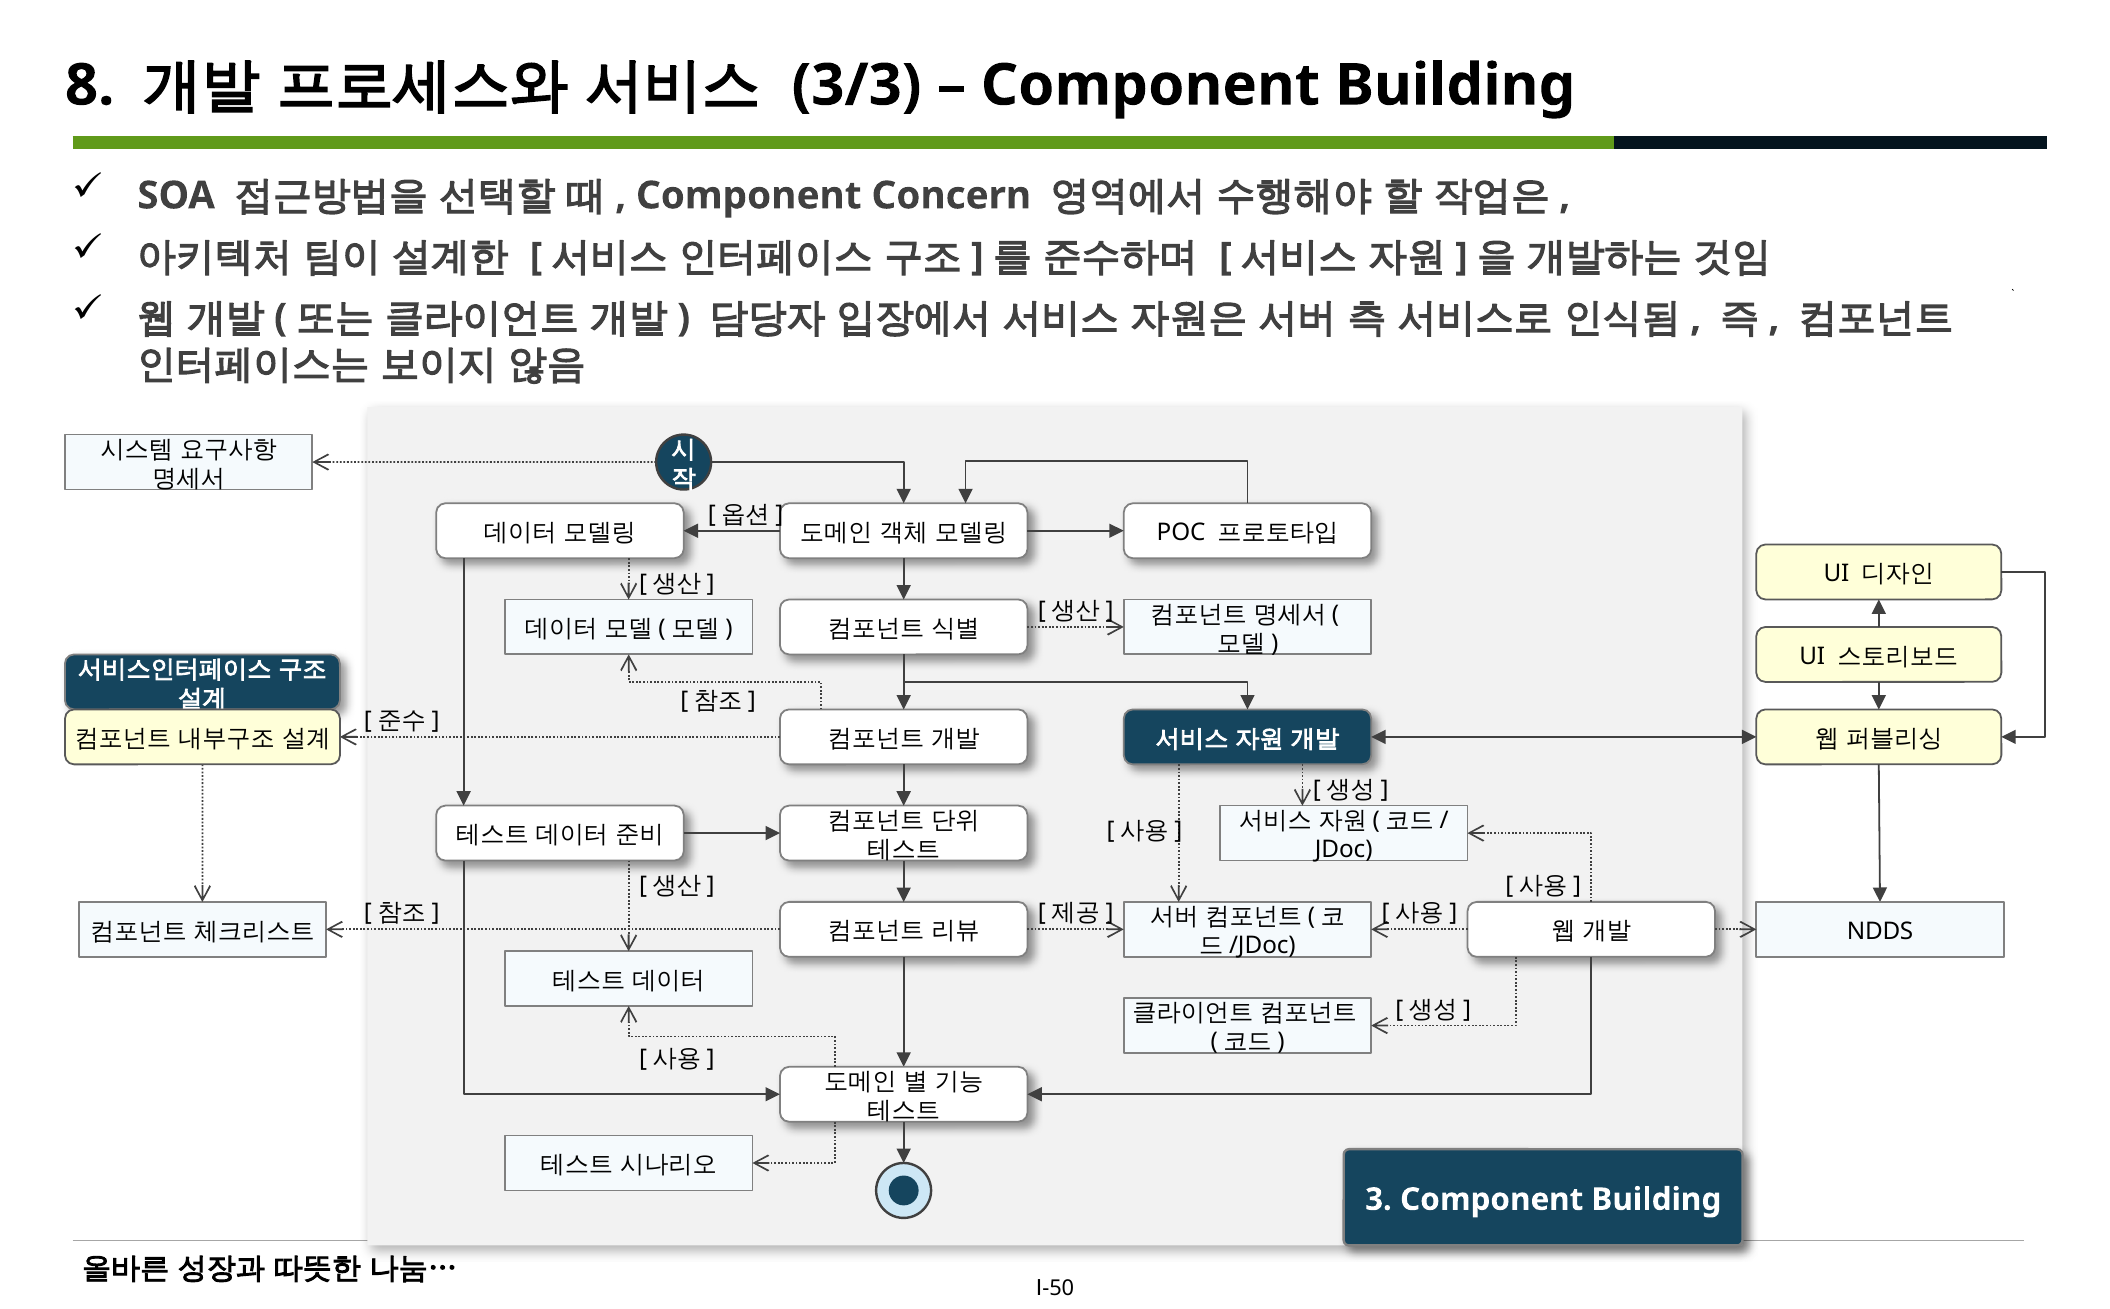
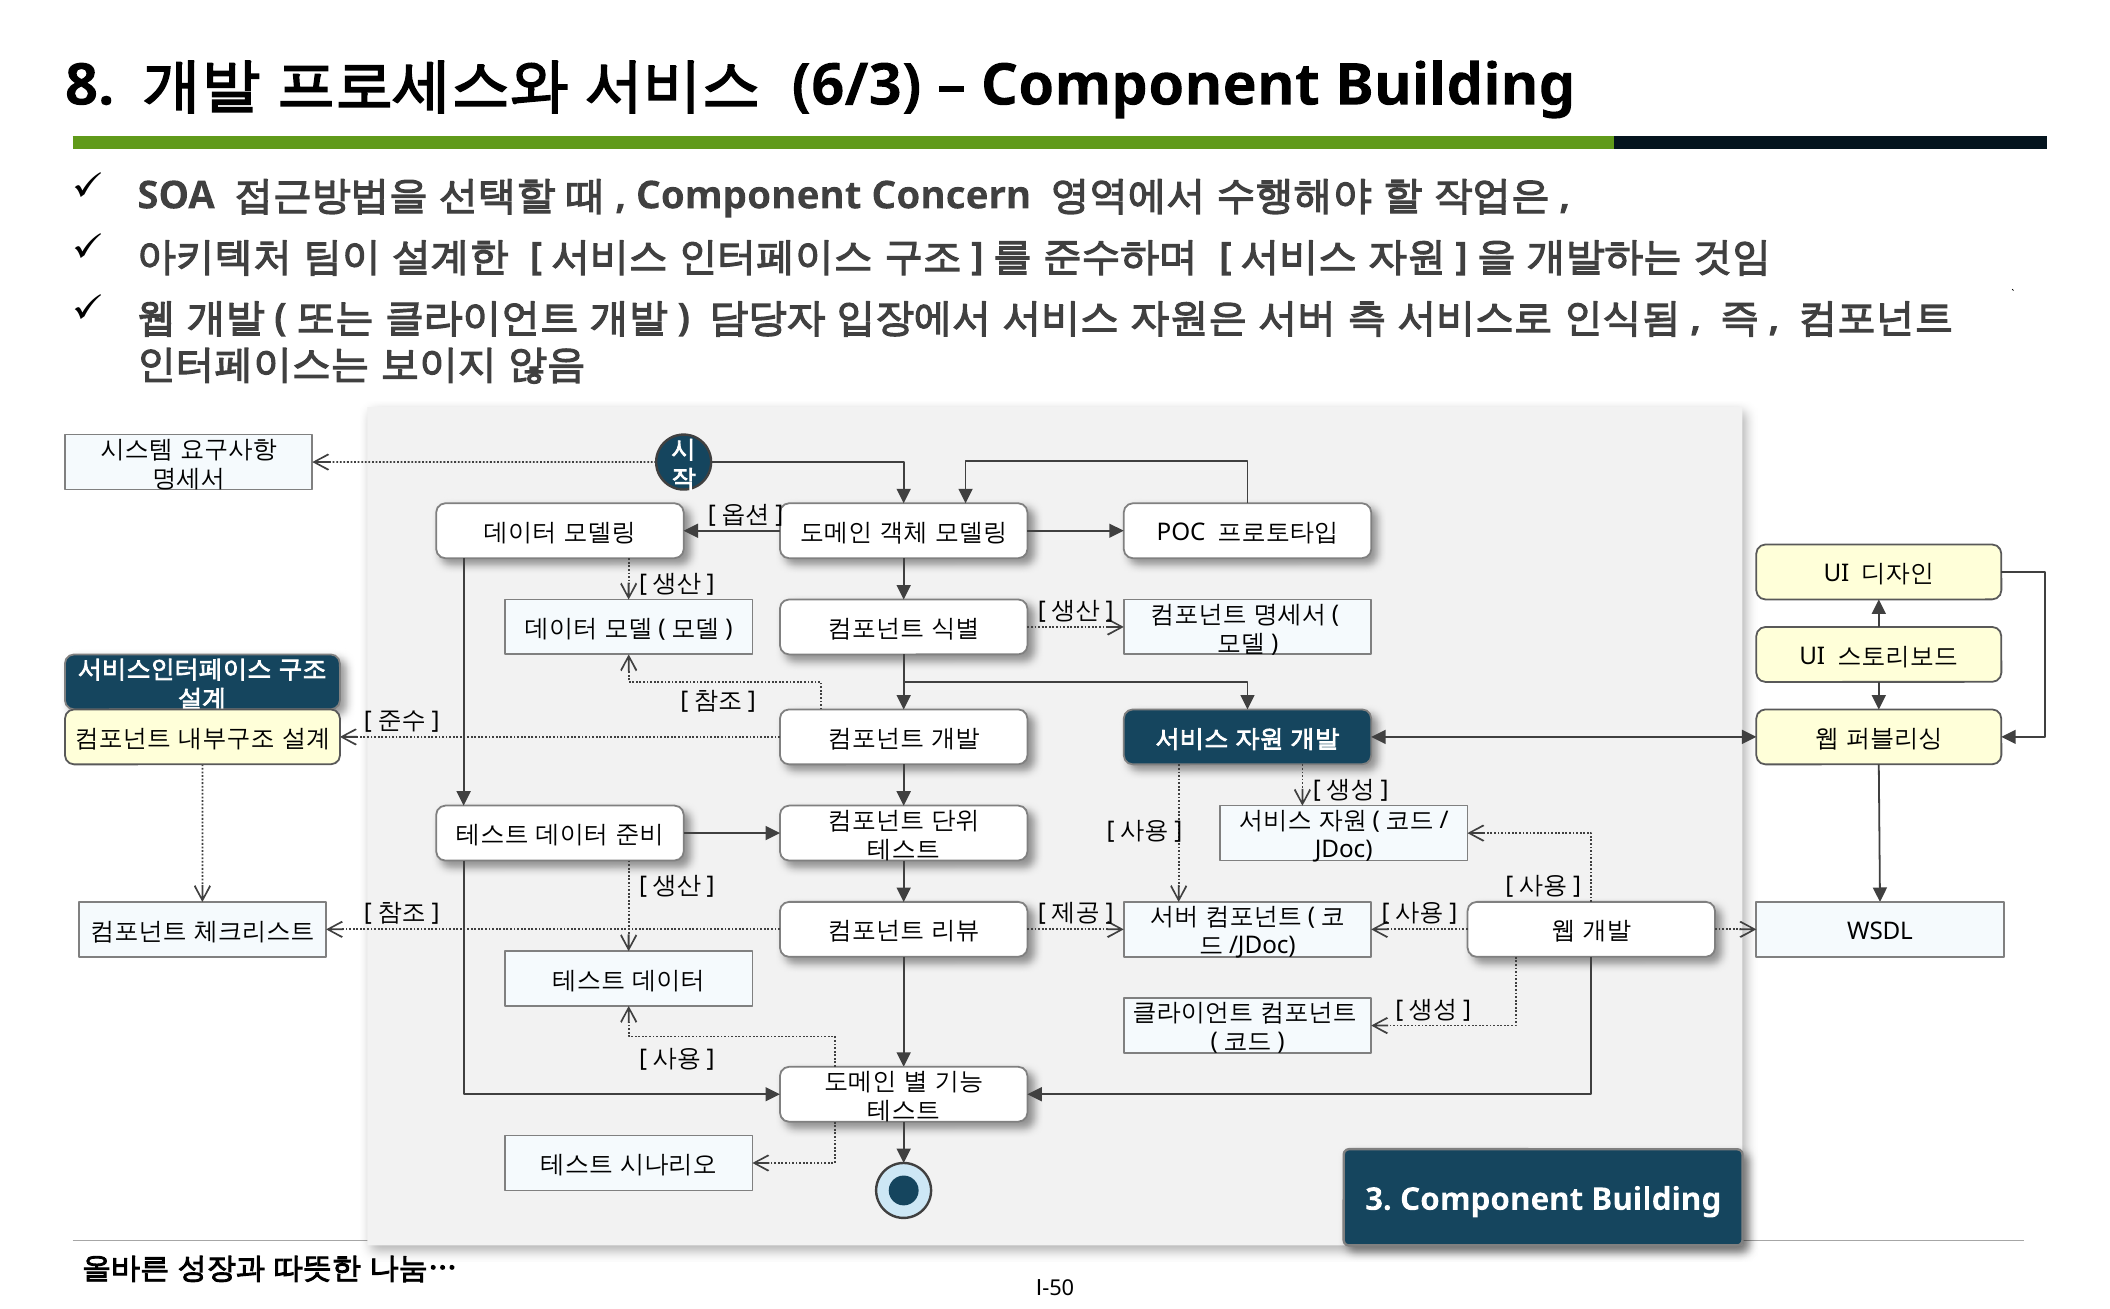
3/3: 3/3 -> 6/3
NDDS: NDDS -> WSDL
